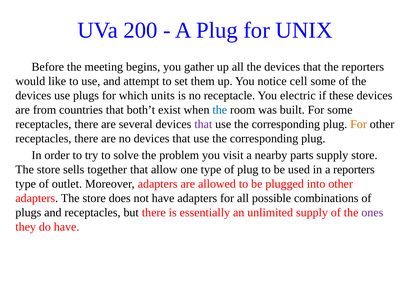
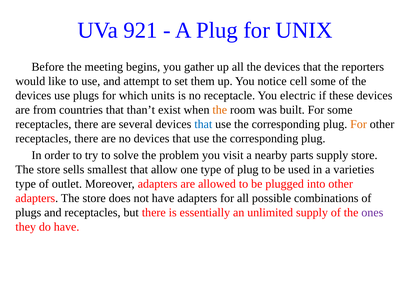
200: 200 -> 921
both’t: both’t -> than’t
the at (220, 110) colour: blue -> orange
that at (203, 124) colour: purple -> blue
together: together -> smallest
a reporters: reporters -> varieties
